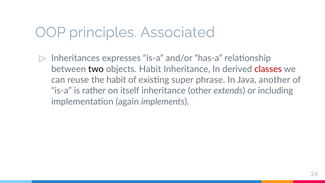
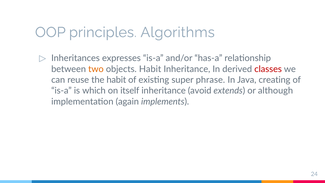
Associated: Associated -> Algorithms
two colour: black -> orange
another: another -> creating
rather: rather -> which
other: other -> avoid
including: including -> although
